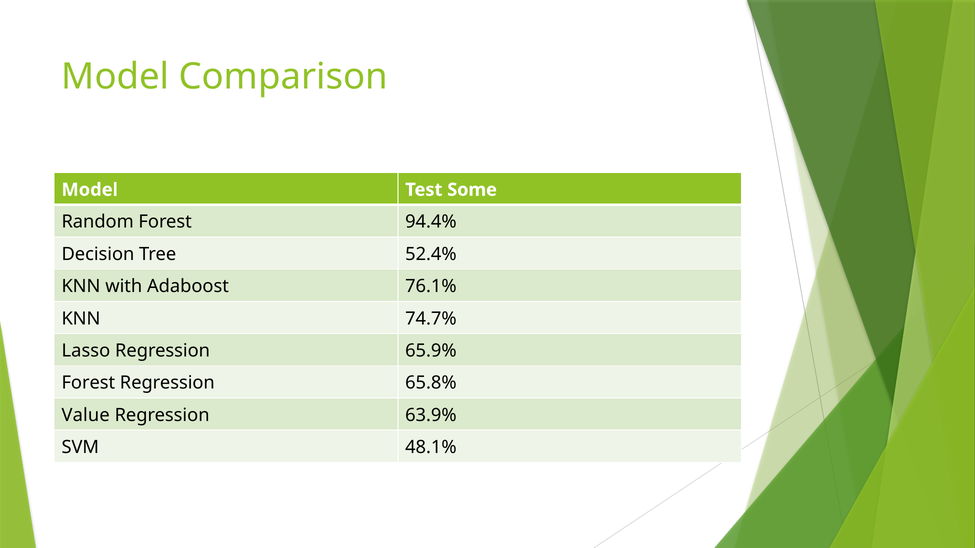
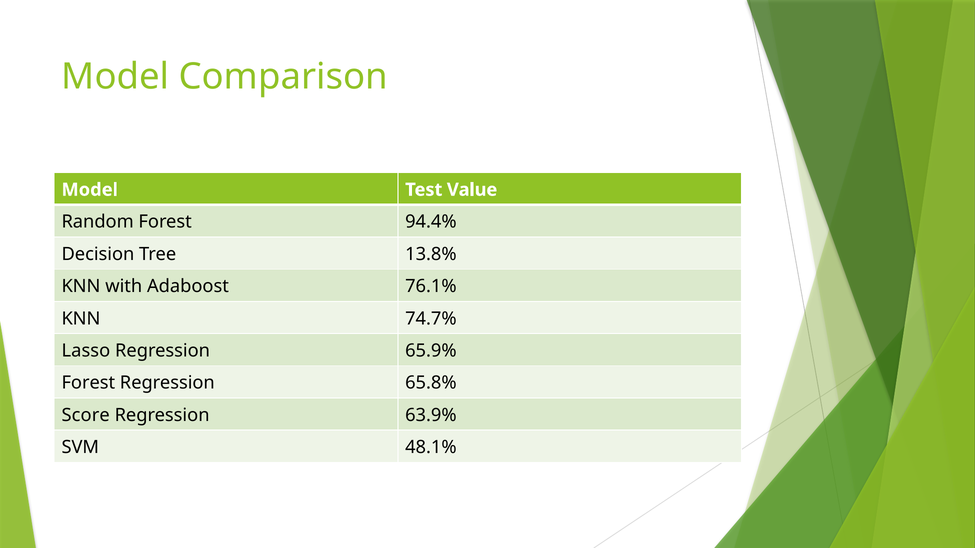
Some: Some -> Value
52.4%: 52.4% -> 13.8%
Value: Value -> Score
